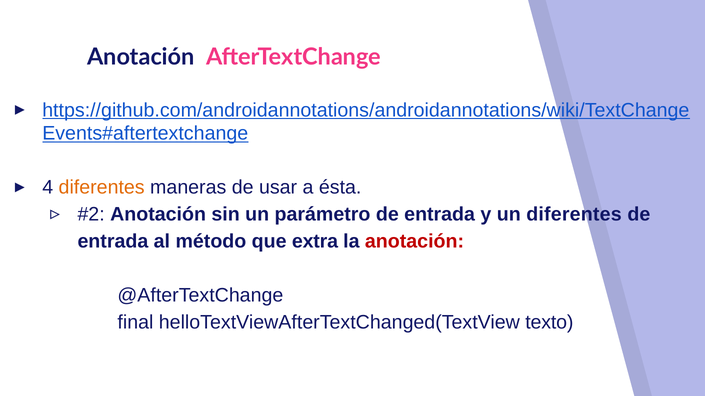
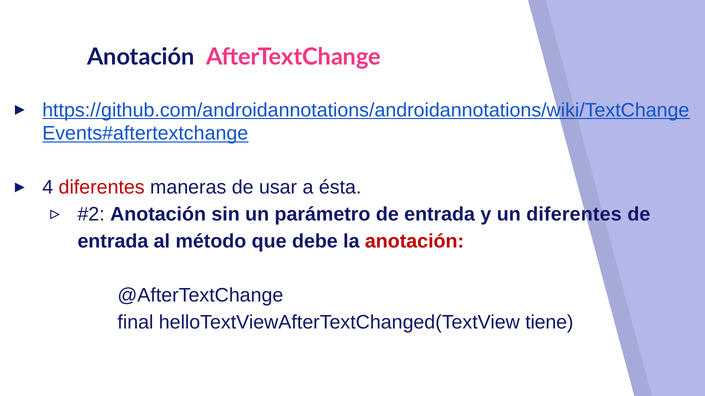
diferentes at (102, 187) colour: orange -> red
extra: extra -> debe
texto: texto -> tiene
